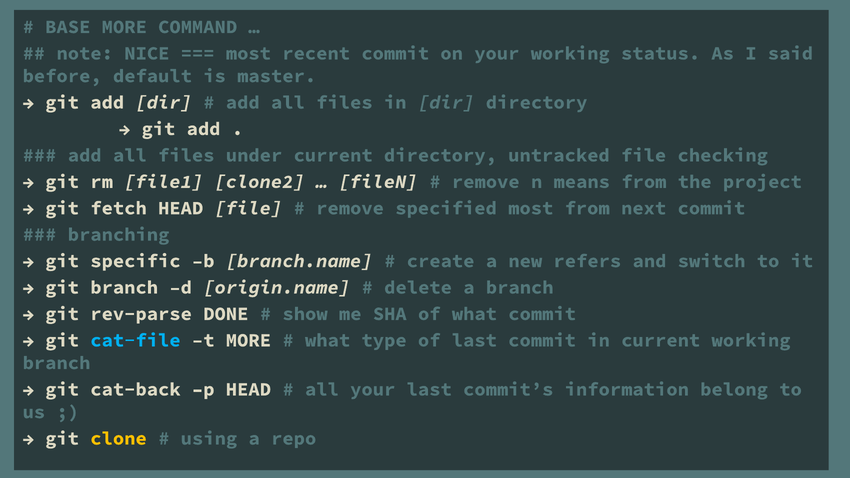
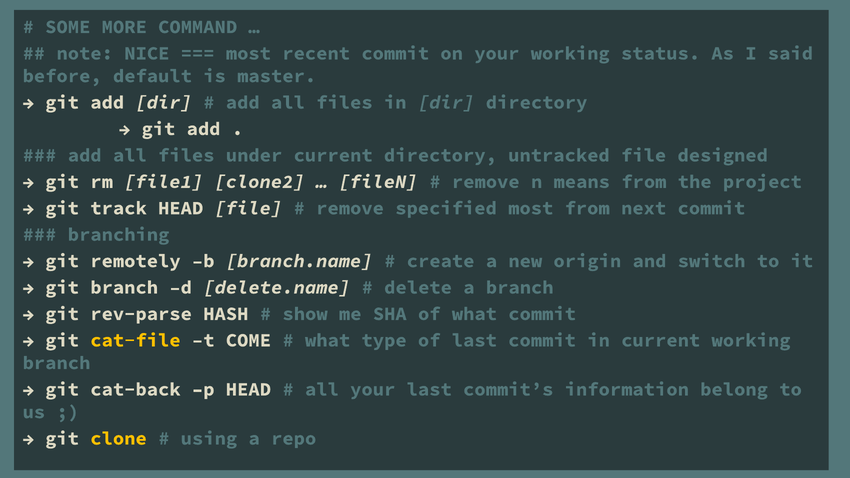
BASE: BASE -> SOME
checking: checking -> designed
fetch: fetch -> track
specific: specific -> remotely
refers: refers -> origin
origin.name: origin.name -> delete.name
DONE: DONE -> HASH
cat-file colour: light blue -> yellow
t MORE: MORE -> COME
